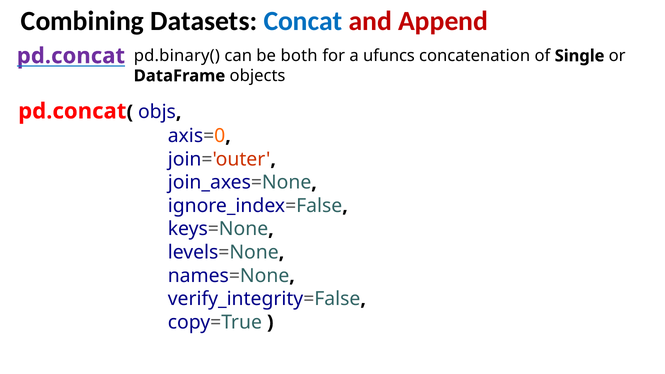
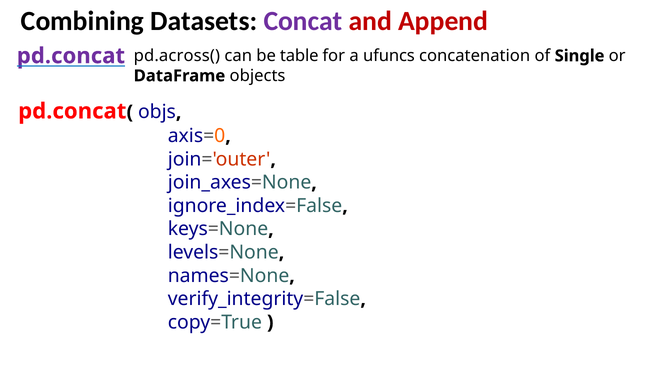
Concat colour: blue -> purple
pd.binary(: pd.binary( -> pd.across(
both: both -> table
